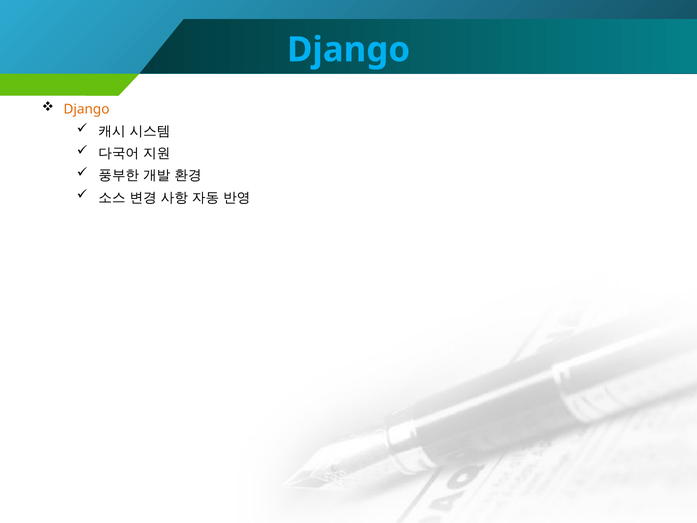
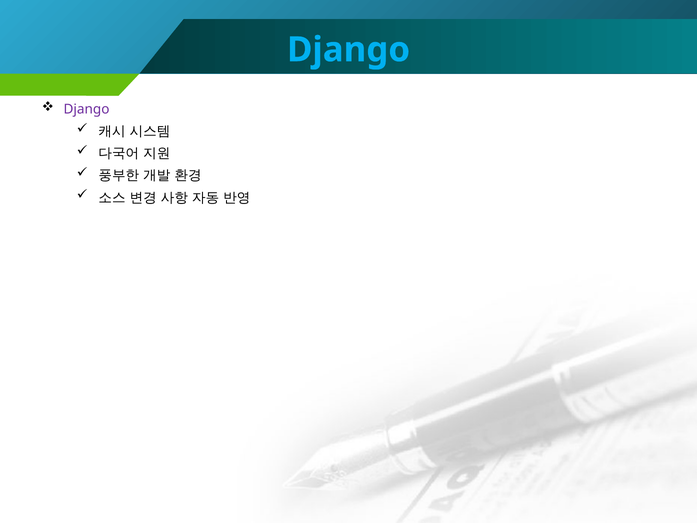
Django at (87, 109) colour: orange -> purple
